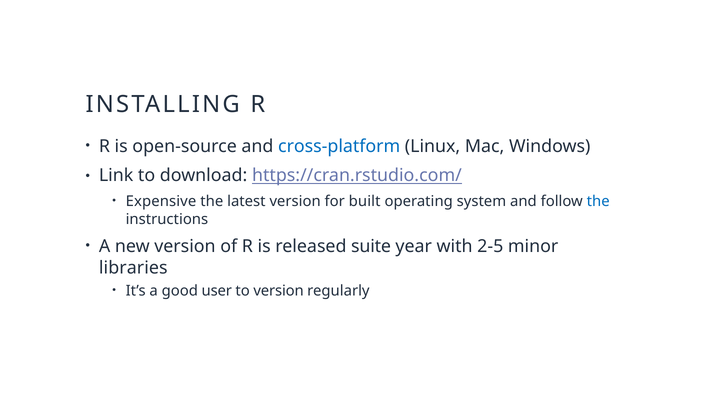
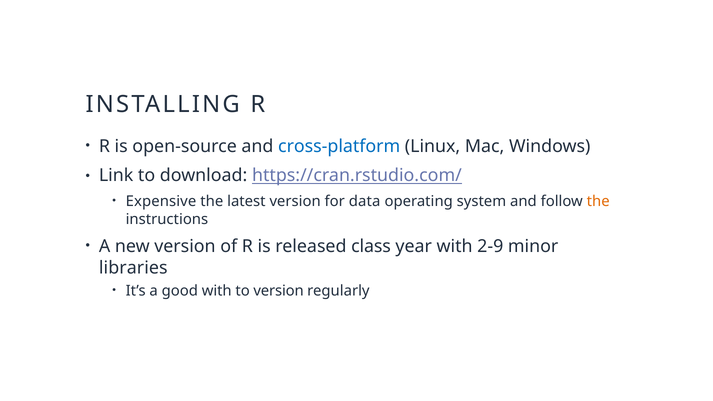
built: built -> data
the at (598, 201) colour: blue -> orange
suite: suite -> class
2-5: 2-5 -> 2-9
good user: user -> with
